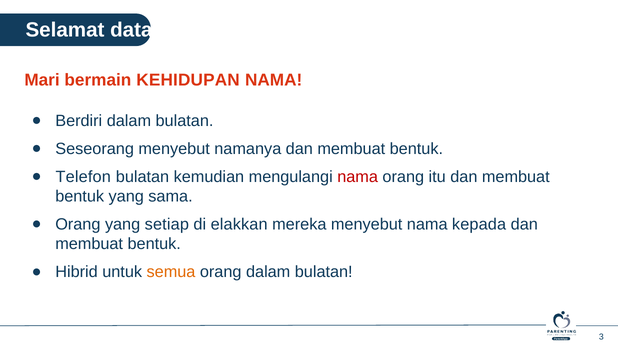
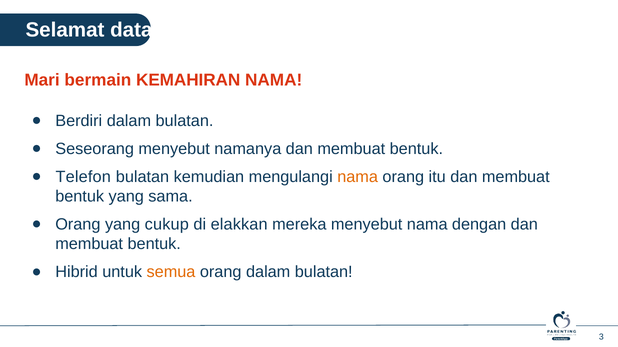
KEHIDUPAN: KEHIDUPAN -> KEMAHIRAN
nama at (358, 177) colour: red -> orange
setiap: setiap -> cukup
kepada: kepada -> dengan
